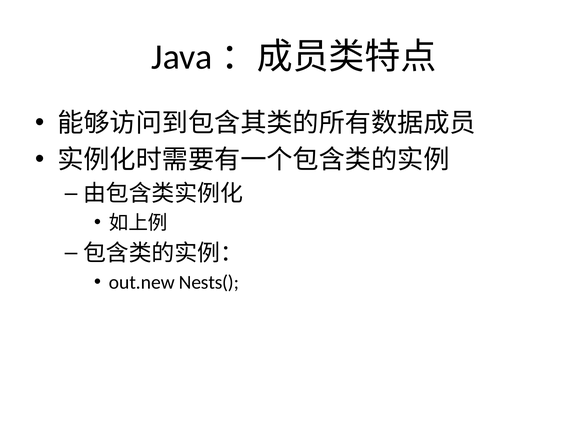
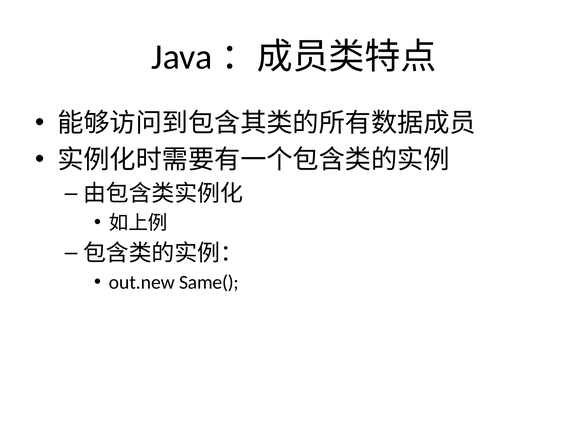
Nests(: Nests( -> Same(
